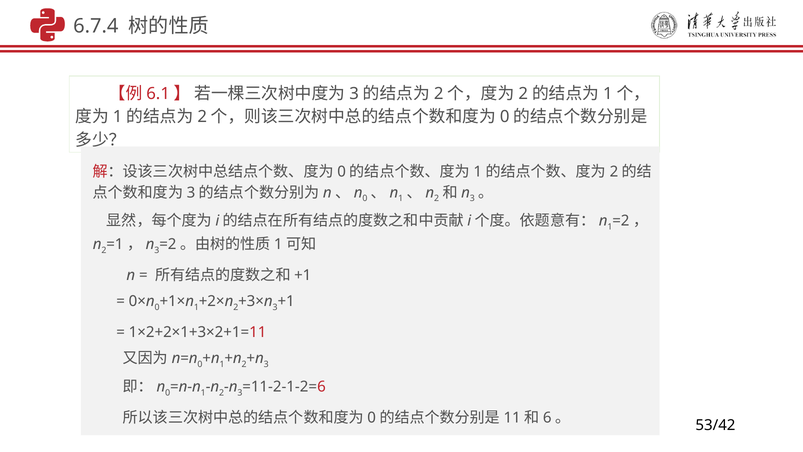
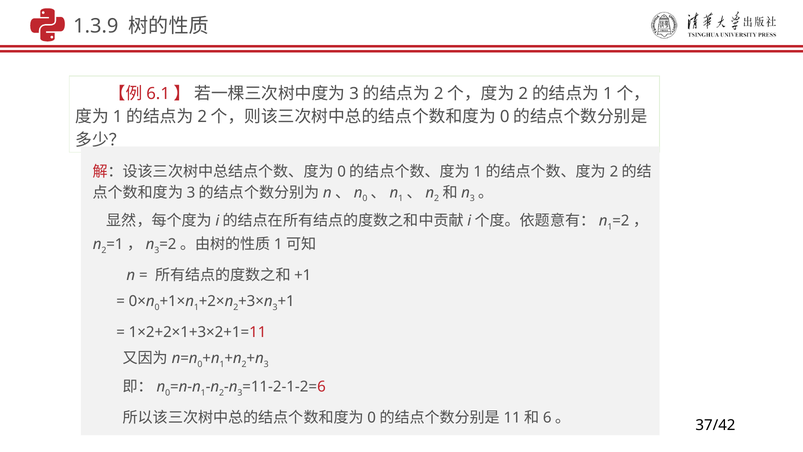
6.7.4: 6.7.4 -> 1.3.9
53/42: 53/42 -> 37/42
